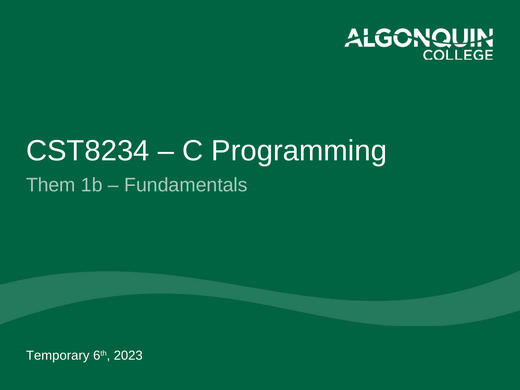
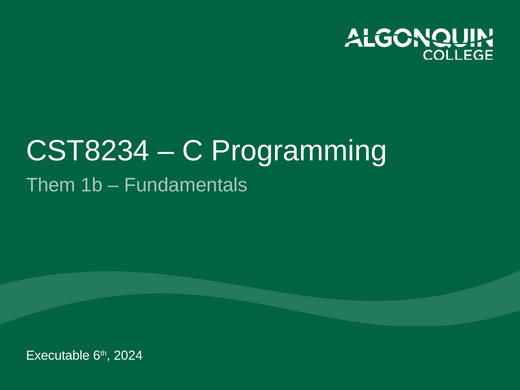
Temporary: Temporary -> Executable
2023: 2023 -> 2024
